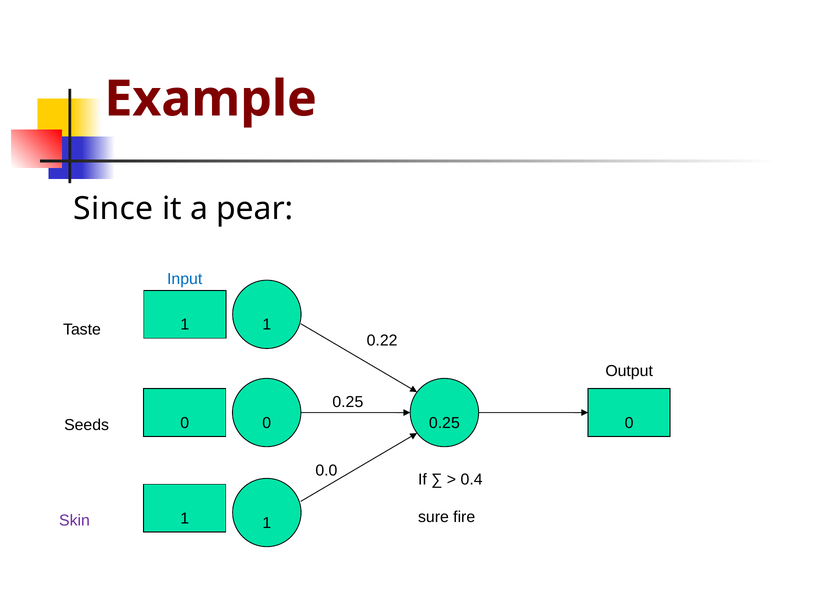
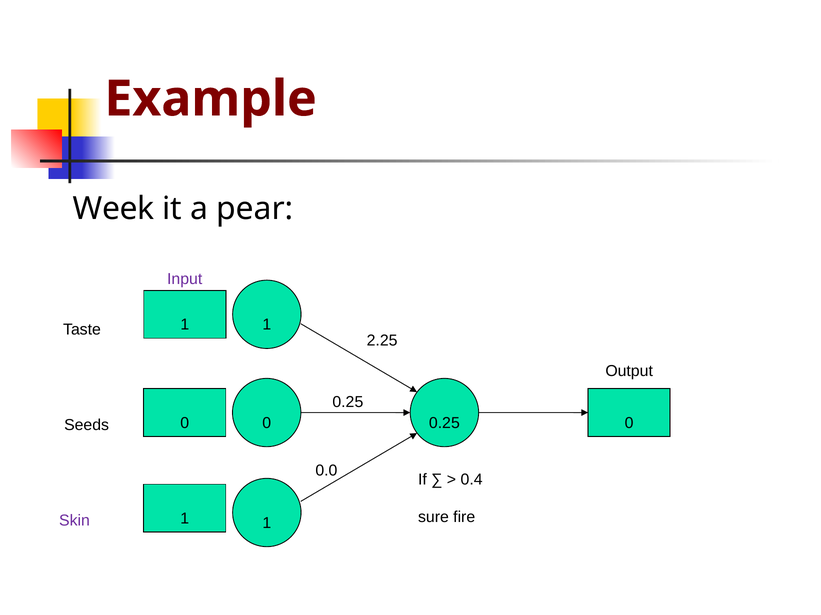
Since: Since -> Week
Input colour: blue -> purple
0.22: 0.22 -> 2.25
